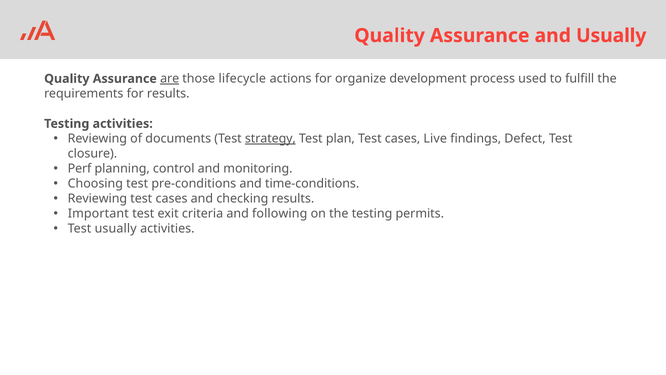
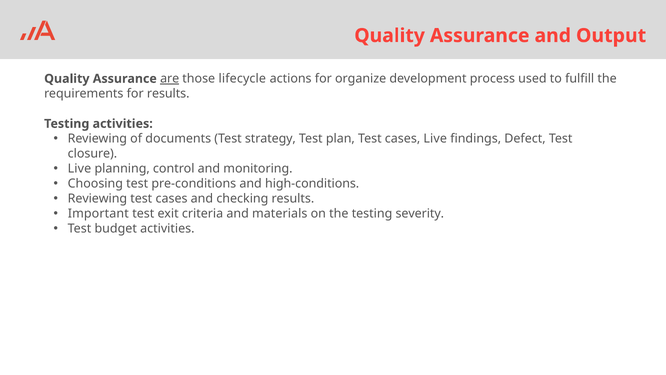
and Usually: Usually -> Output
strategy underline: present -> none
Perf at (80, 169): Perf -> Live
time-conditions: time-conditions -> high-conditions
following: following -> materials
permits: permits -> severity
Test usually: usually -> budget
